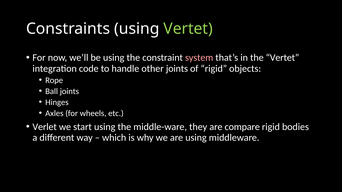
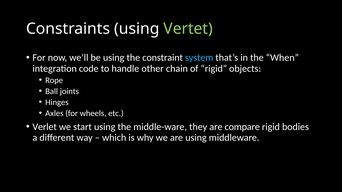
system colour: pink -> light blue
the Vertet: Vertet -> When
other joints: joints -> chain
